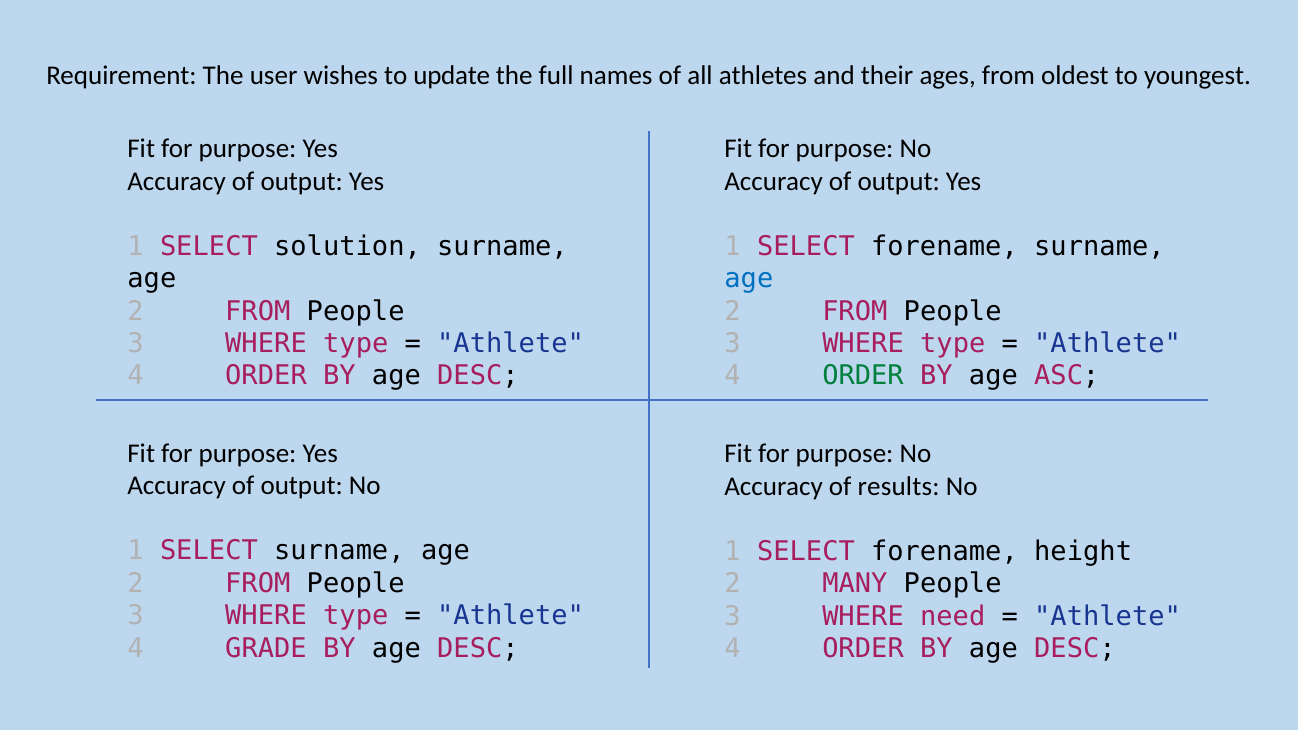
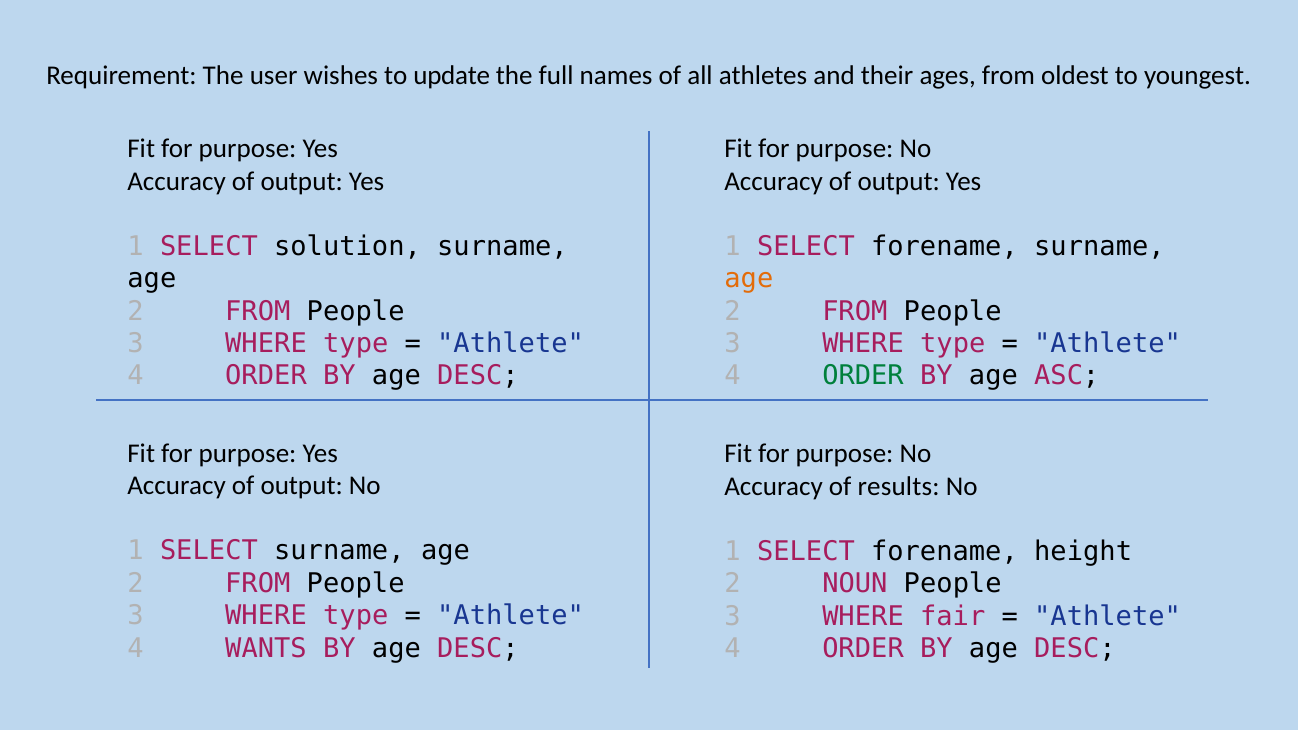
age at (749, 279) colour: blue -> orange
MANY: MANY -> NOUN
need: need -> fair
GRADE: GRADE -> WANTS
